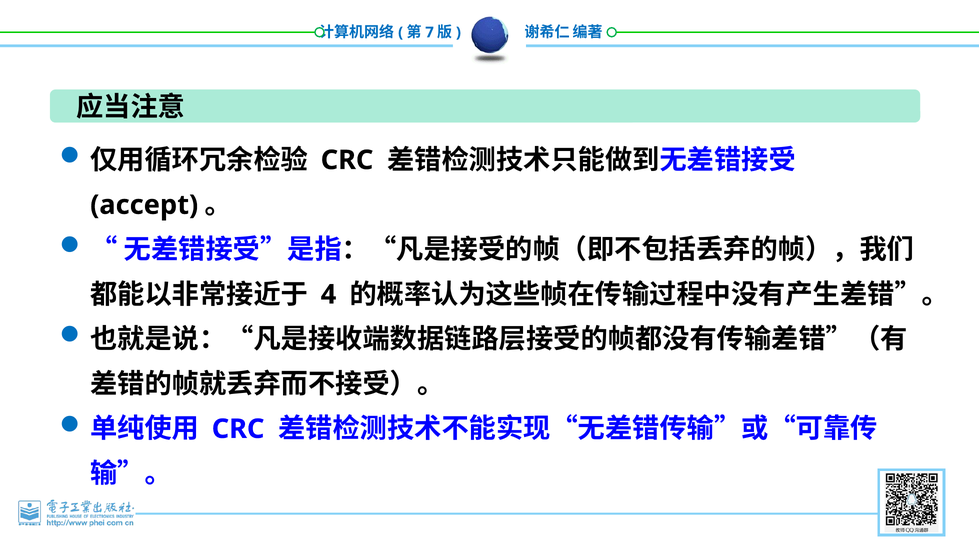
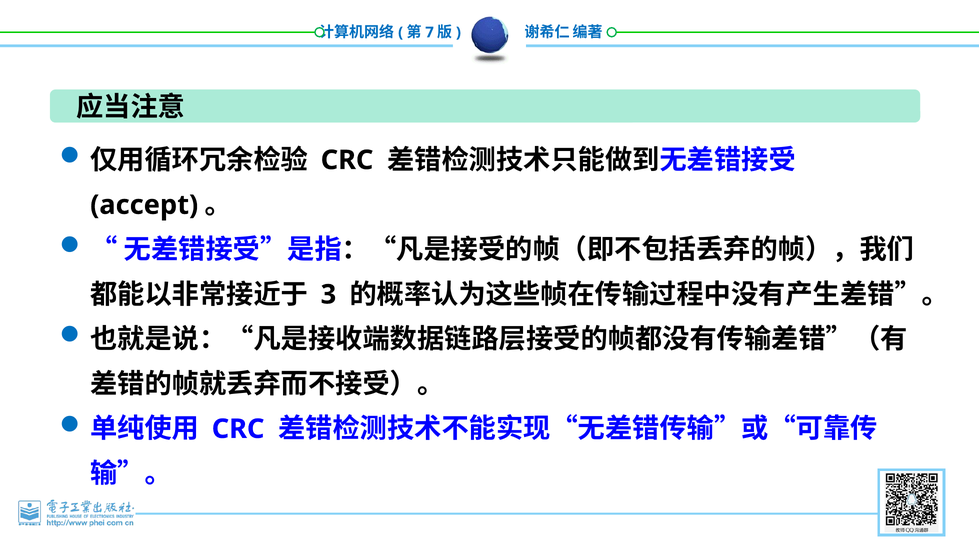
4: 4 -> 3
